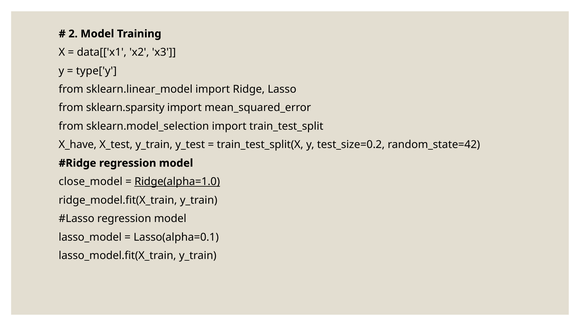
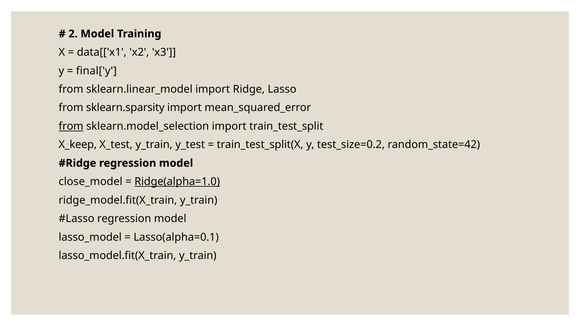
type['y: type['y -> final['y
from at (71, 126) underline: none -> present
X_have: X_have -> X_keep
